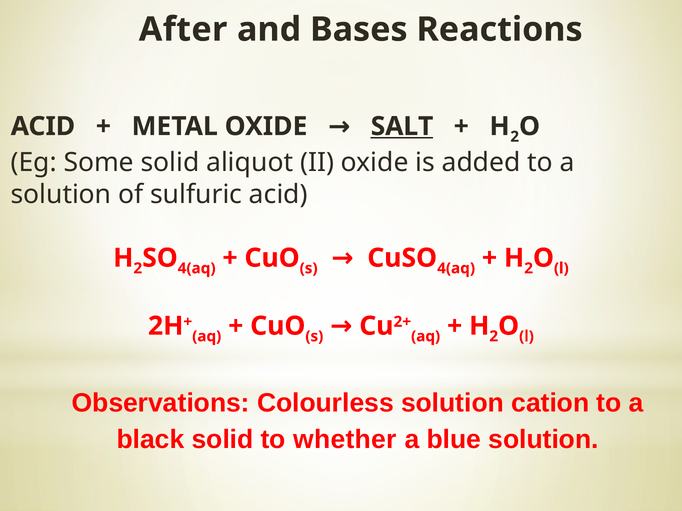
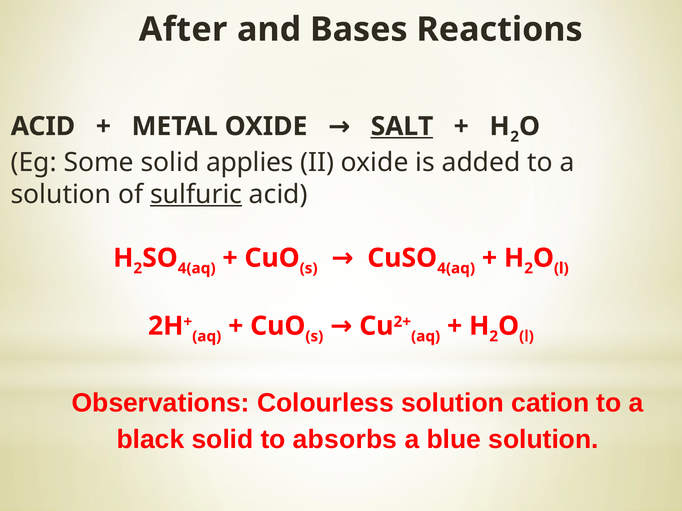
aliquot: aliquot -> applies
sulfuric underline: none -> present
whether: whether -> absorbs
